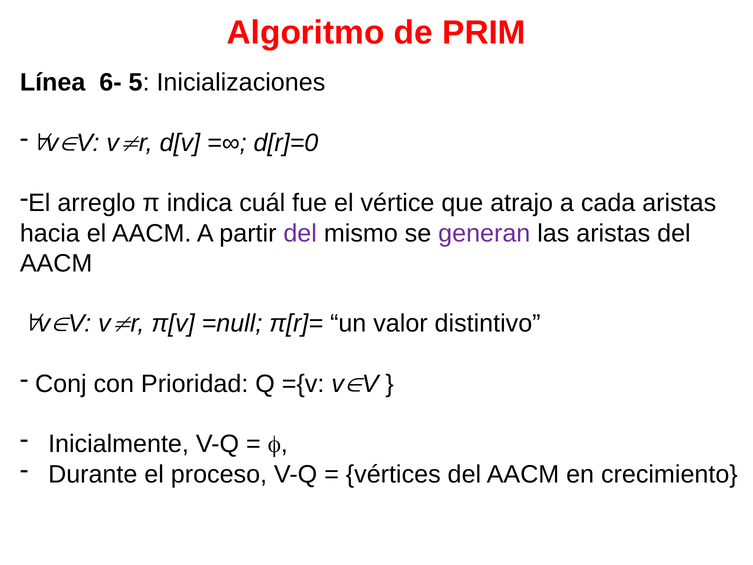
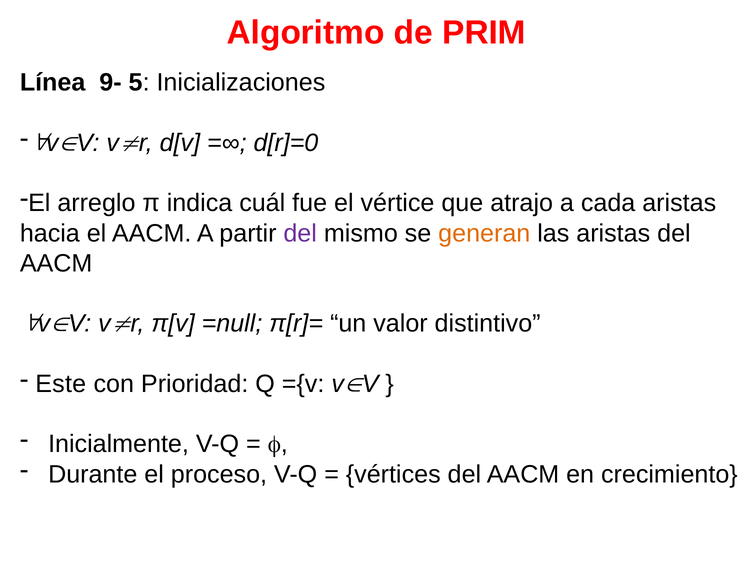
6-: 6- -> 9-
generan colour: purple -> orange
Conj: Conj -> Este
